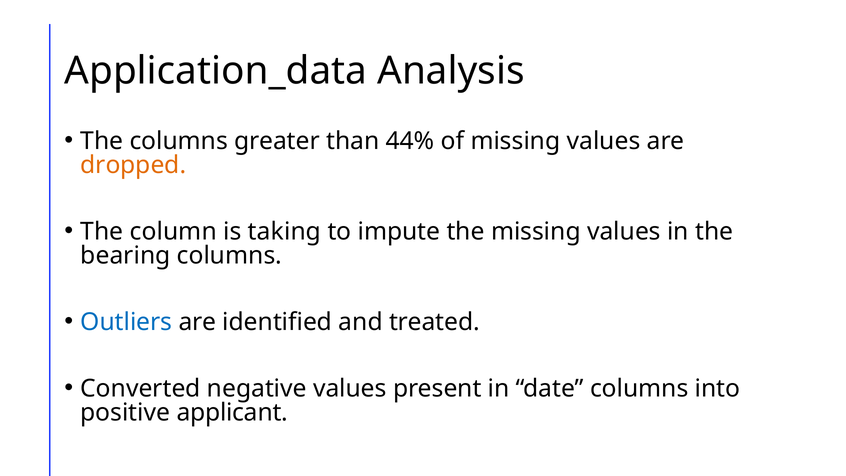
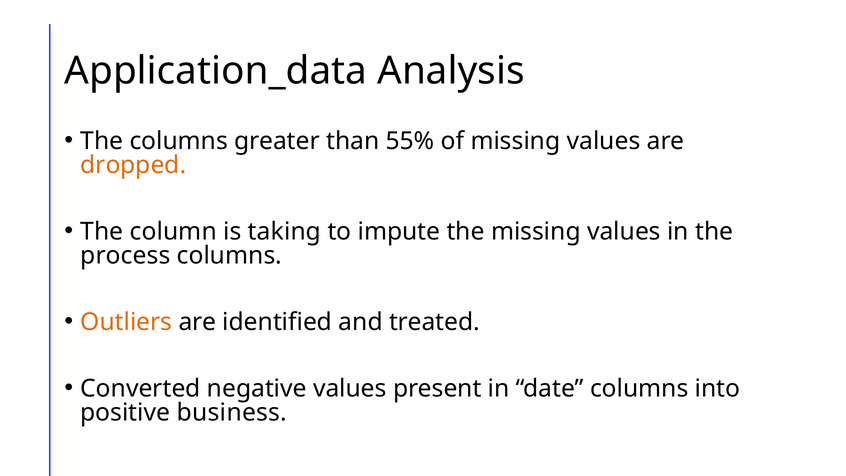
44%: 44% -> 55%
bearing: bearing -> process
Outliers colour: blue -> orange
applicant: applicant -> business
